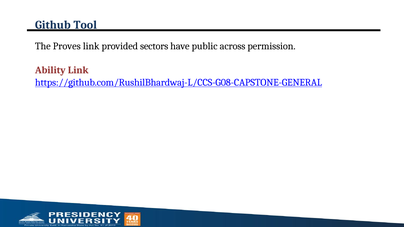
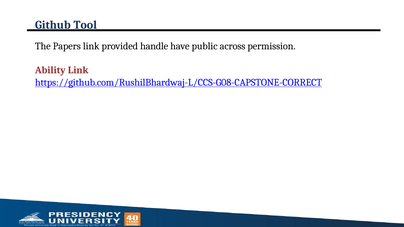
Proves: Proves -> Papers
sectors: sectors -> handle
https://github.com/RushilBhardwaj-L/CCS-G08-CAPSTONE-GENERAL: https://github.com/RushilBhardwaj-L/CCS-G08-CAPSTONE-GENERAL -> https://github.com/RushilBhardwaj-L/CCS-G08-CAPSTONE-CORRECT
